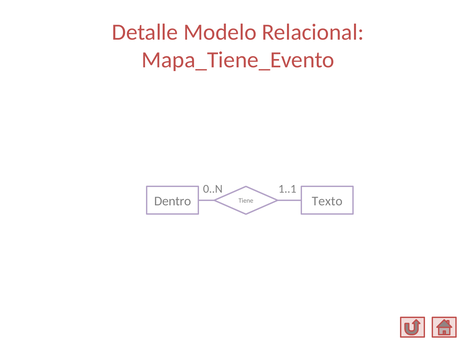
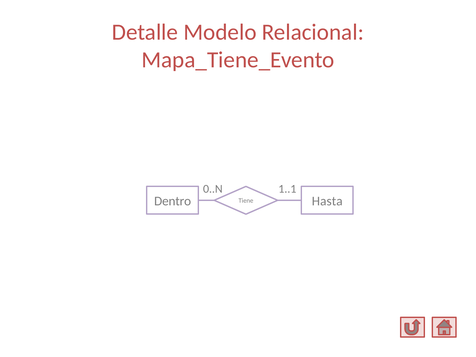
Texto: Texto -> Hasta
